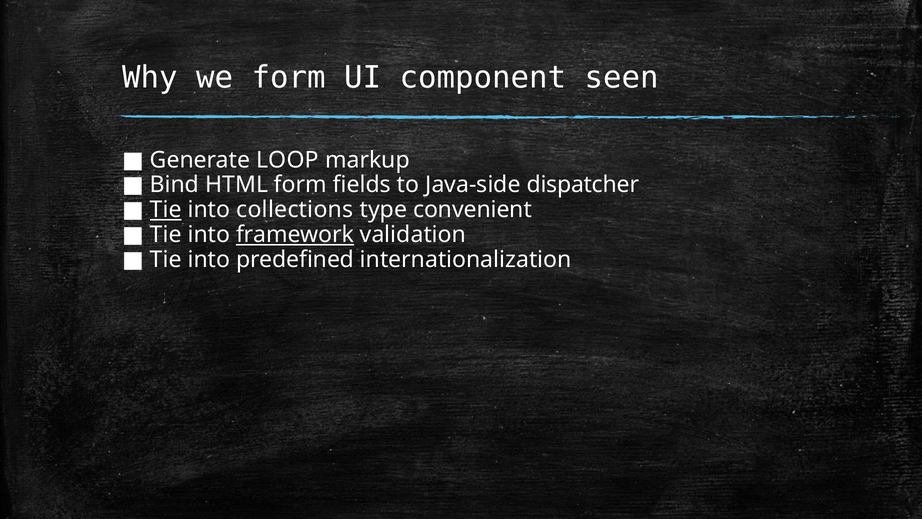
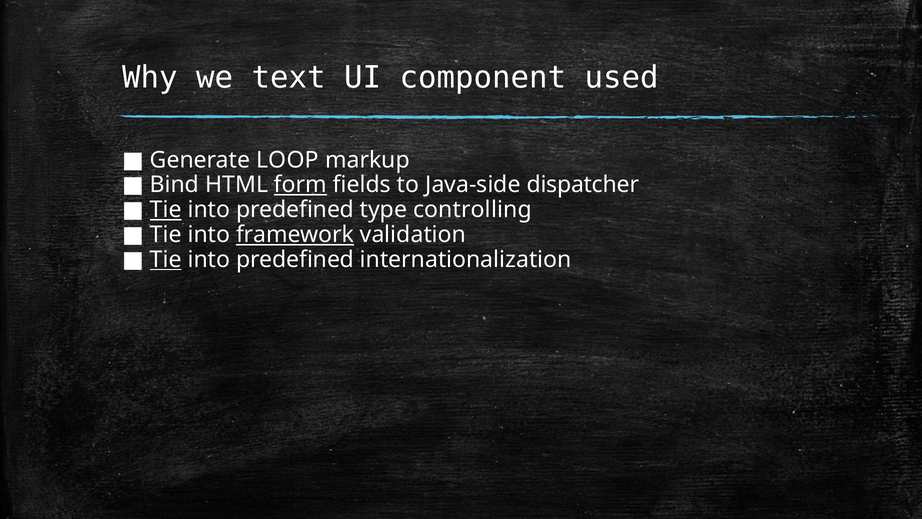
we form: form -> text
seen: seen -> used
form at (300, 185) underline: none -> present
collections at (295, 210): collections -> predefined
convenient: convenient -> controlling
Tie at (166, 259) underline: none -> present
